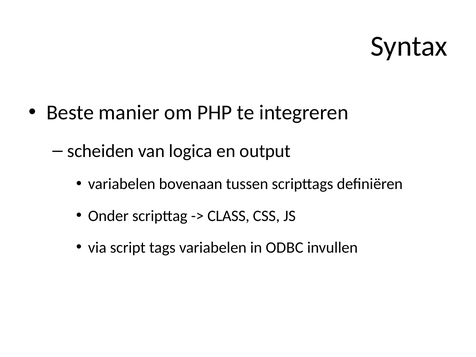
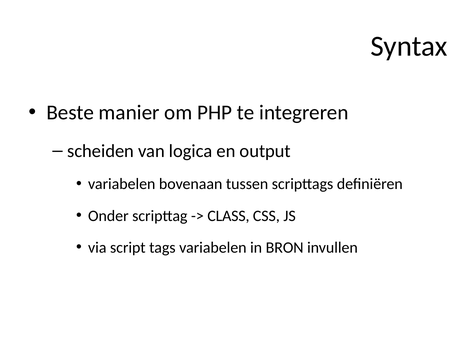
ODBC: ODBC -> BRON
